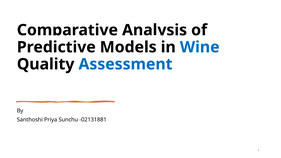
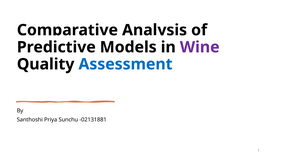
Wine colour: blue -> purple
